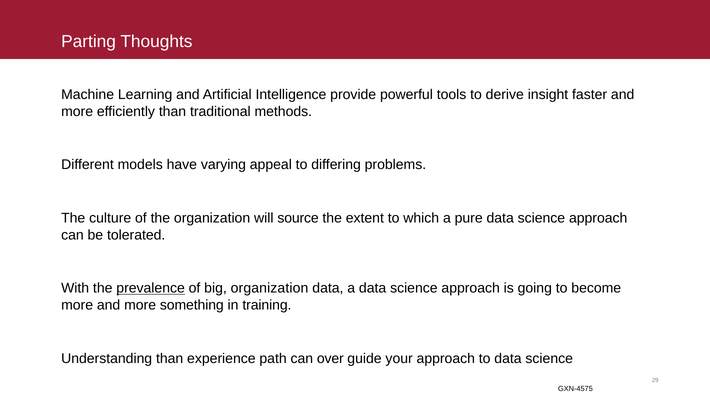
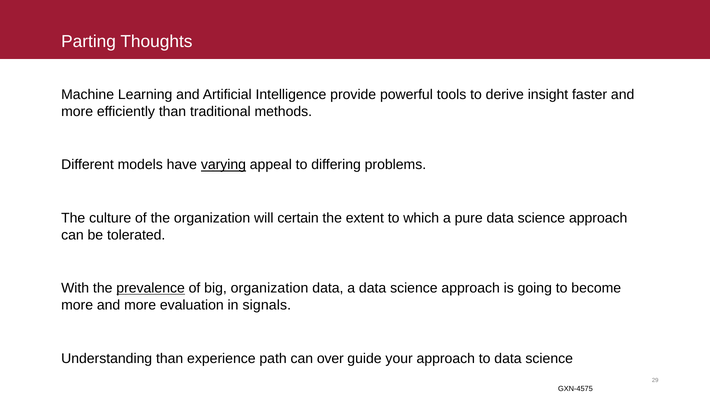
varying underline: none -> present
source: source -> certain
something: something -> evaluation
training: training -> signals
